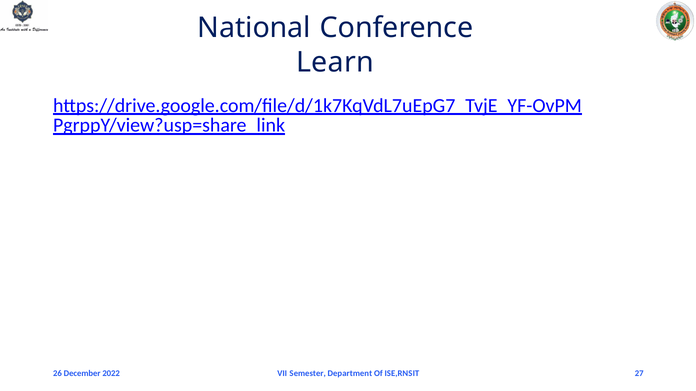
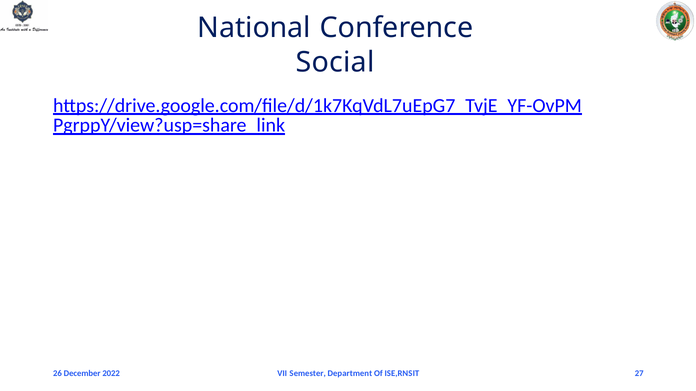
Learn: Learn -> Social
